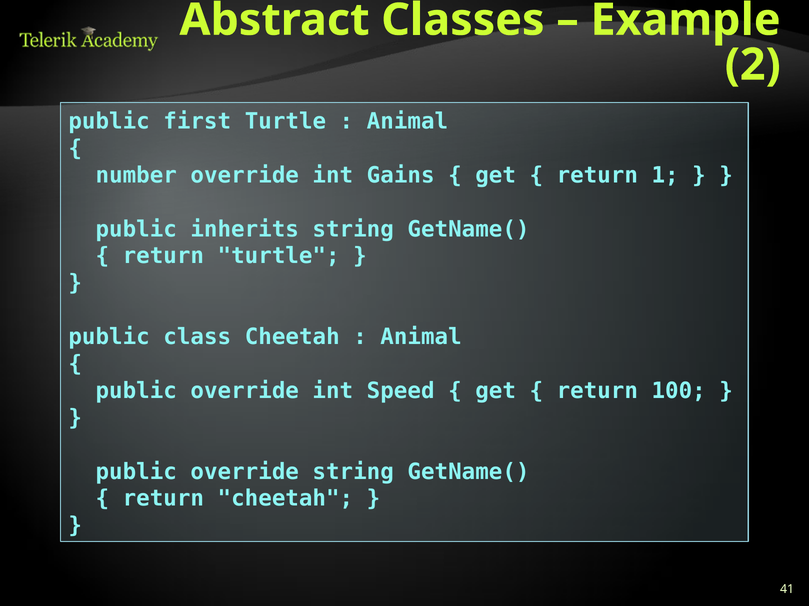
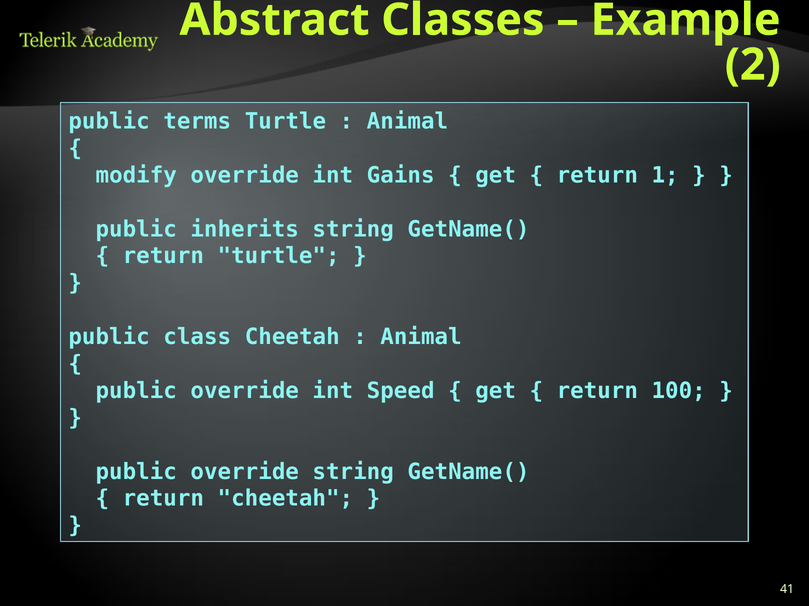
first: first -> terms
number: number -> modify
